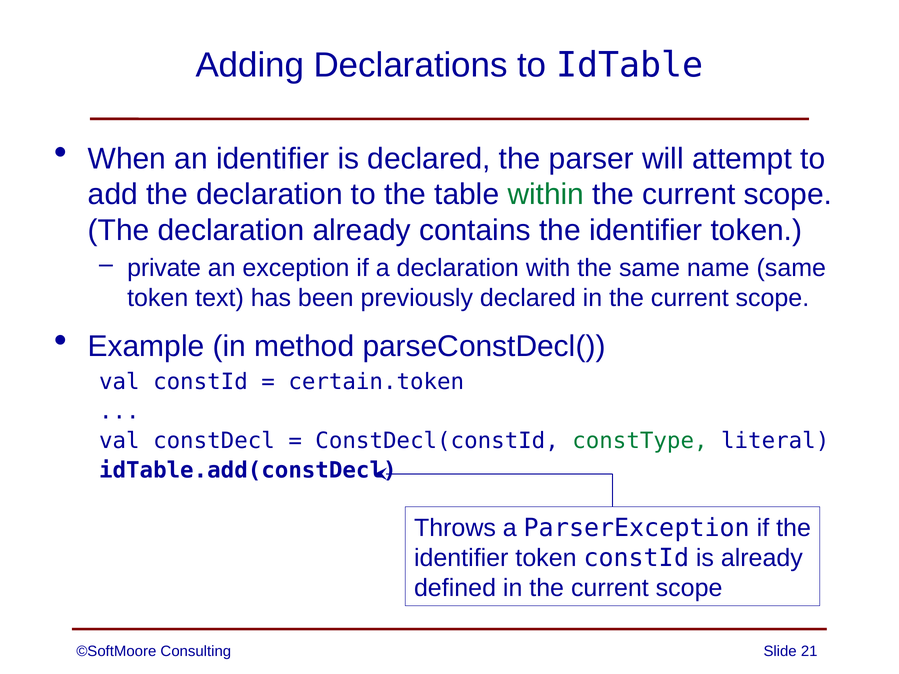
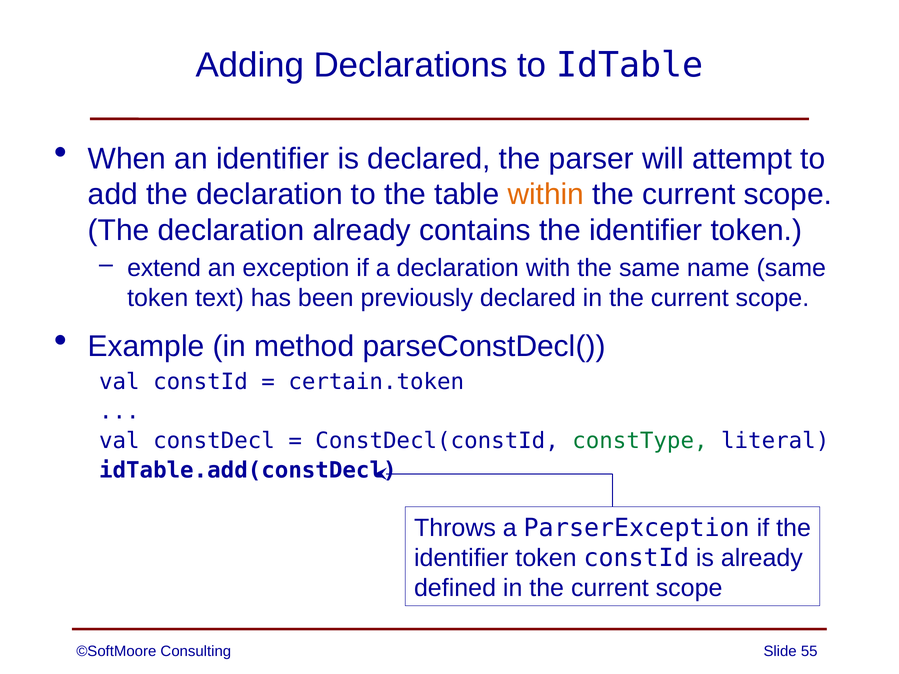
within colour: green -> orange
private: private -> extend
21: 21 -> 55
